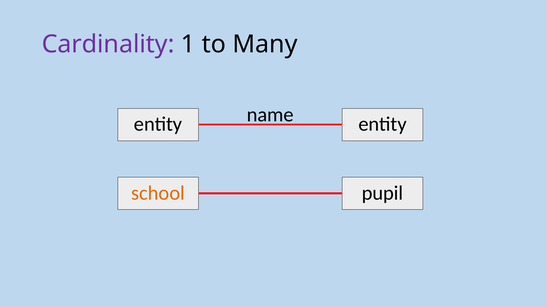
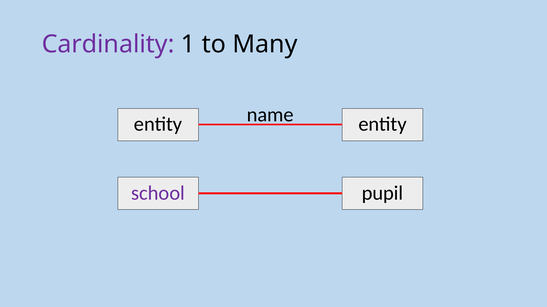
school colour: orange -> purple
